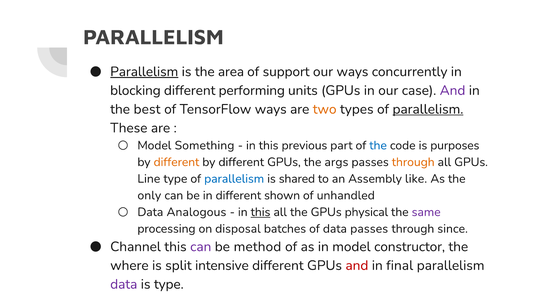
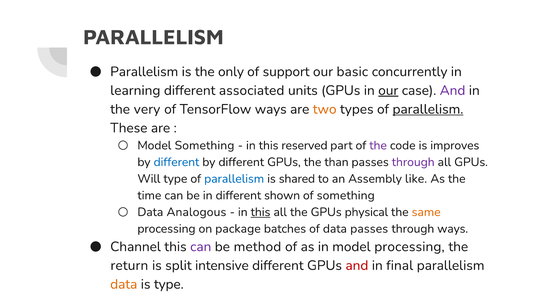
Parallelism at (144, 72) underline: present -> none
area: area -> only
our ways: ways -> basic
blocking: blocking -> learning
performing: performing -> associated
our at (388, 90) underline: none -> present
best: best -> very
previous: previous -> reserved
the at (378, 145) colour: blue -> purple
purposes: purposes -> improves
different at (176, 162) colour: orange -> blue
args: args -> than
through at (413, 162) colour: orange -> purple
Line: Line -> Will
only: only -> time
of unhandled: unhandled -> something
same colour: purple -> orange
disposal: disposal -> package
through since: since -> ways
model constructor: constructor -> processing
where: where -> return
data at (124, 284) colour: purple -> orange
